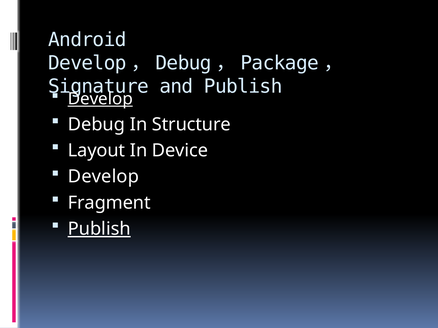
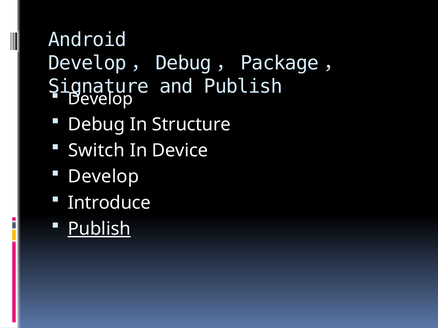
Develop at (100, 99) underline: present -> none
Layout: Layout -> Switch
Fragment: Fragment -> Introduce
